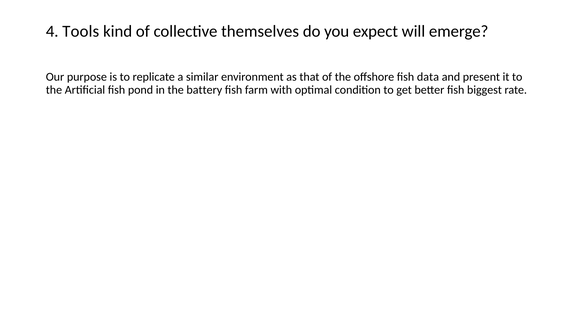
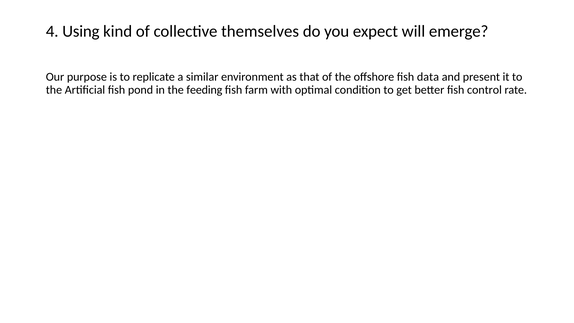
Tools: Tools -> Using
battery: battery -> feeding
biggest: biggest -> control
